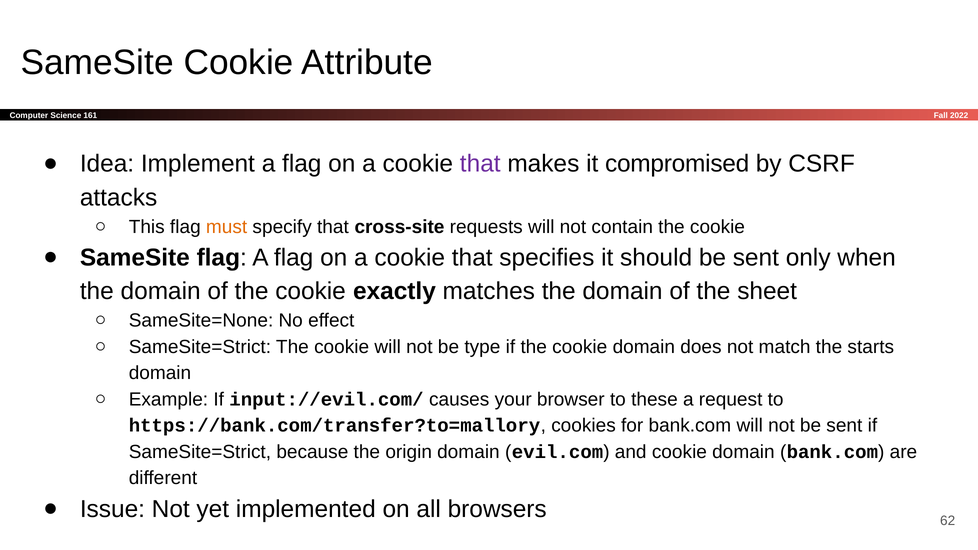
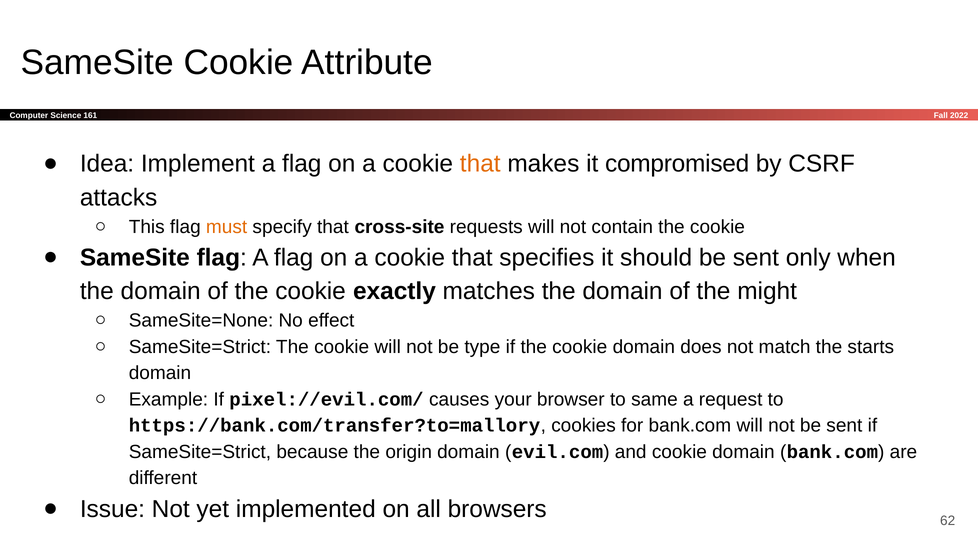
that at (480, 164) colour: purple -> orange
sheet: sheet -> might
input://evil.com/: input://evil.com/ -> pixel://evil.com/
these: these -> same
